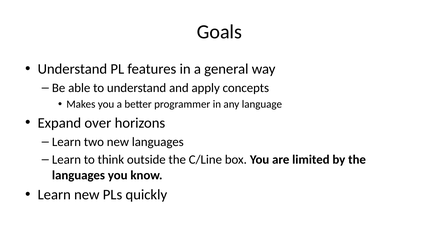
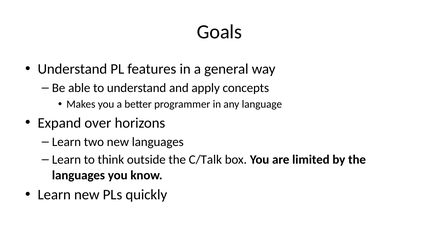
C/Line: C/Line -> C/Talk
